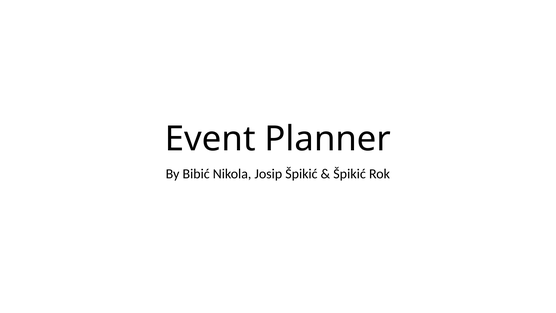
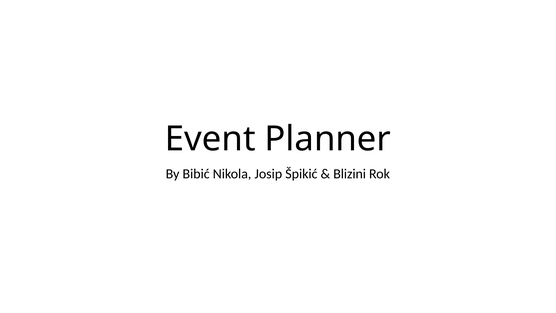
Špikić at (350, 174): Špikić -> Blizini
